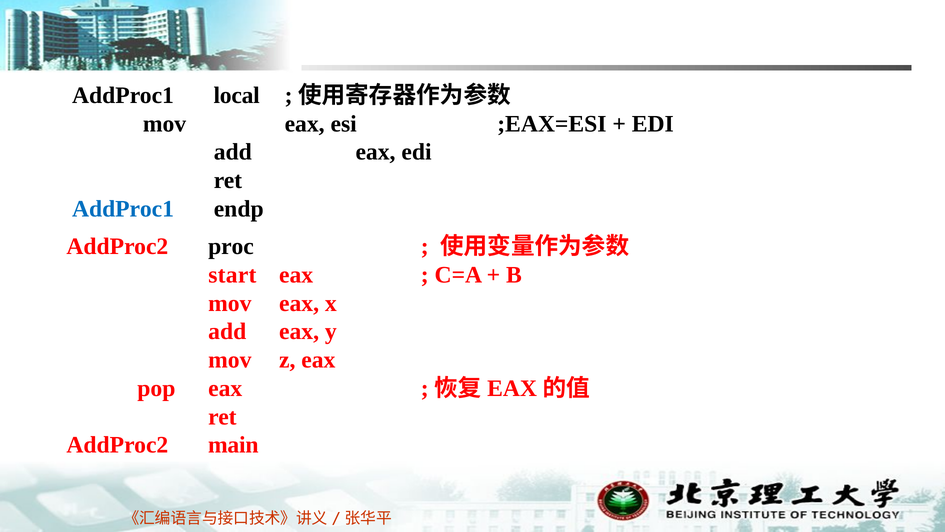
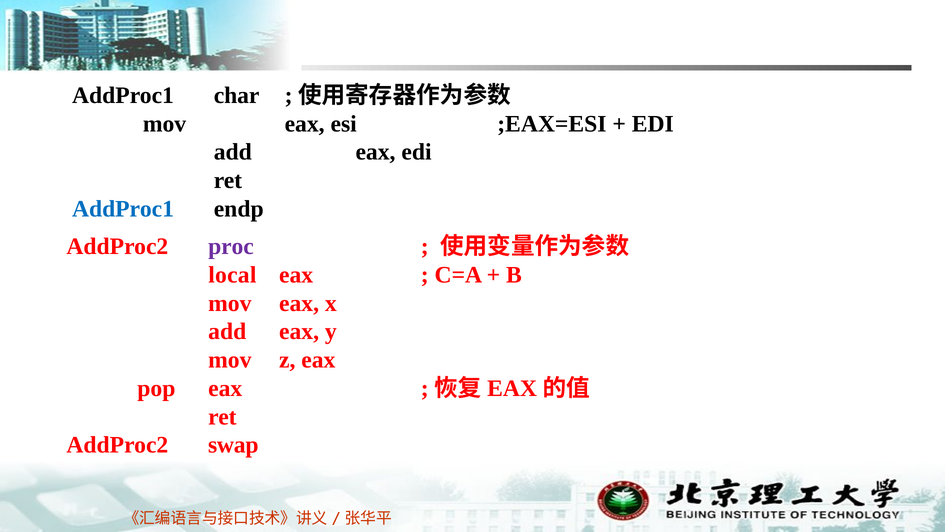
local: local -> char
proc colour: black -> purple
start: start -> local
main: main -> swap
